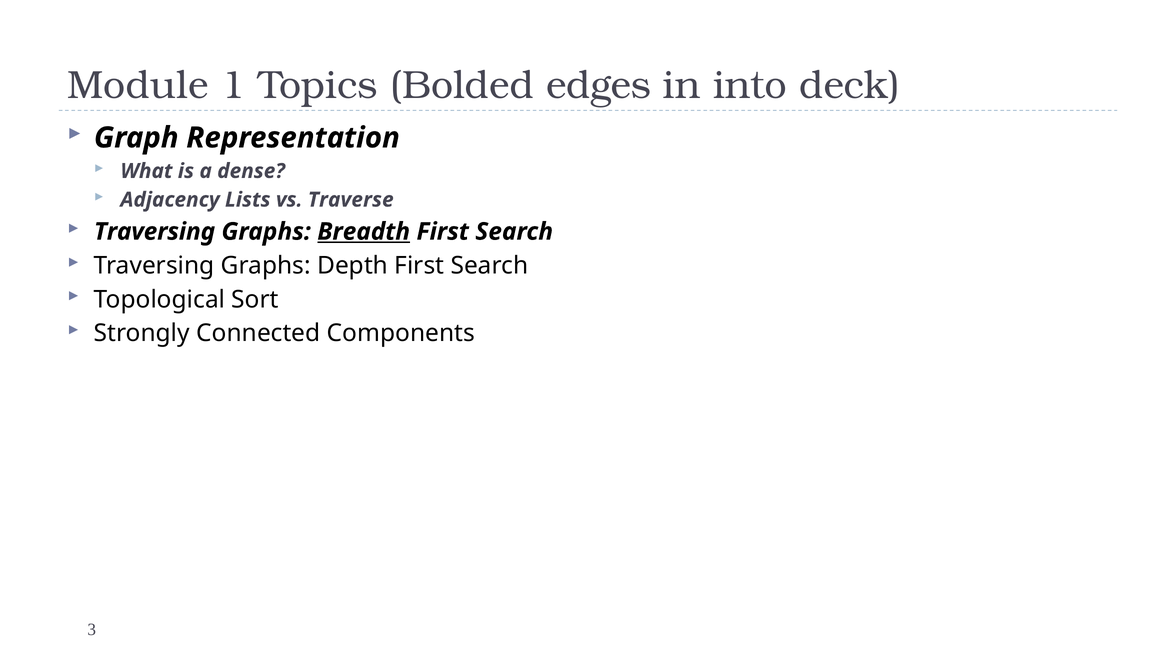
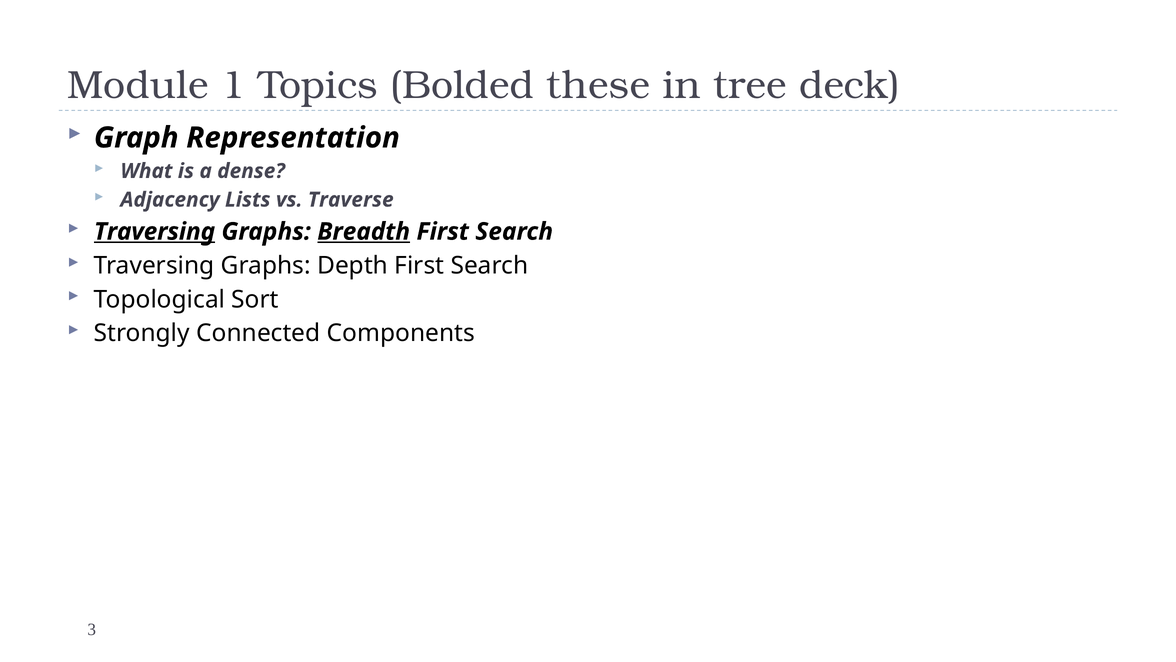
edges: edges -> these
into: into -> tree
Traversing at (155, 231) underline: none -> present
